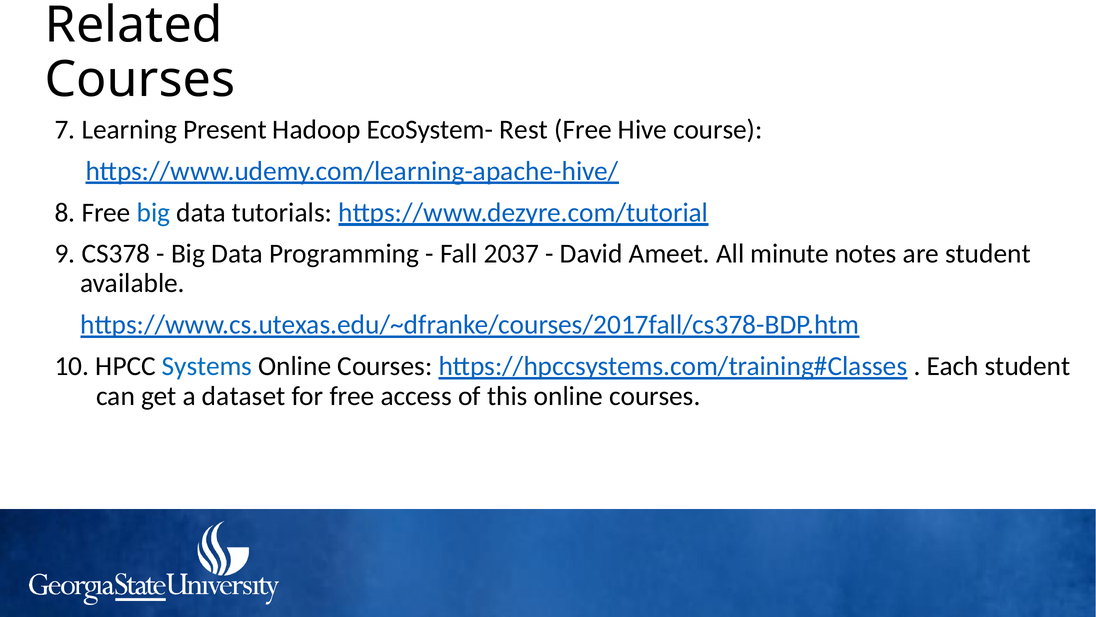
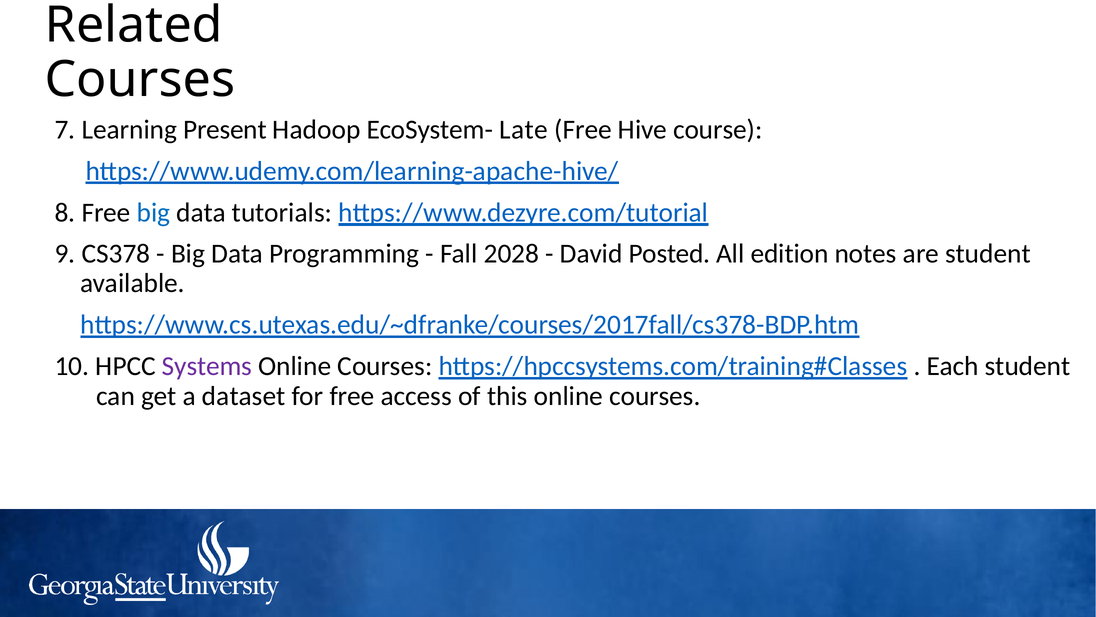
Rest: Rest -> Late
2037: 2037 -> 2028
Ameet: Ameet -> Posted
minute: minute -> edition
Systems colour: blue -> purple
